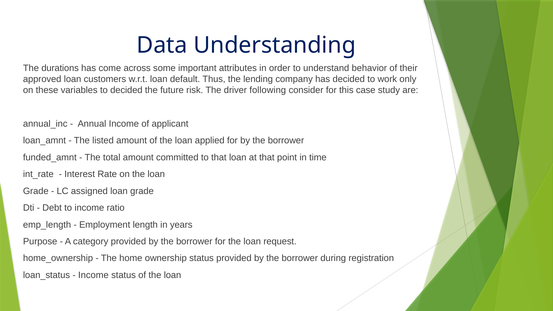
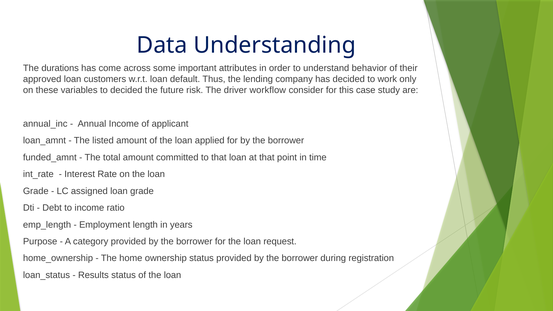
following: following -> workflow
Income at (93, 275): Income -> Results
